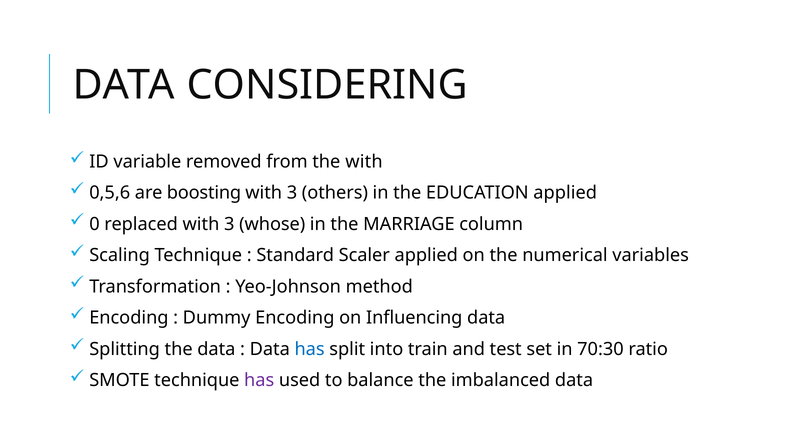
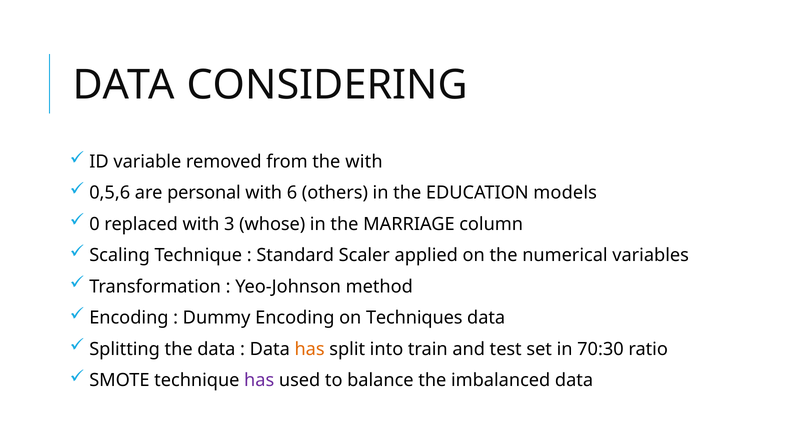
boosting: boosting -> personal
3 at (292, 193): 3 -> 6
EDUCATION applied: applied -> models
Influencing: Influencing -> Techniques
has at (310, 349) colour: blue -> orange
